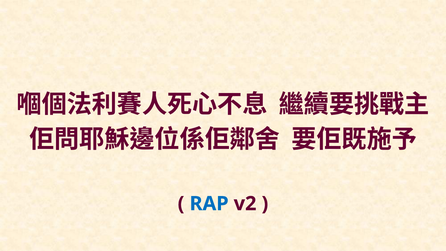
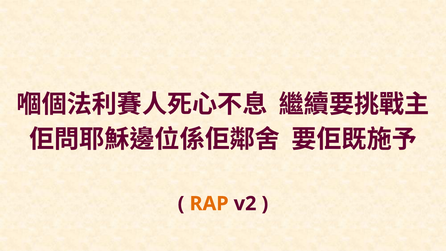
RAP colour: blue -> orange
